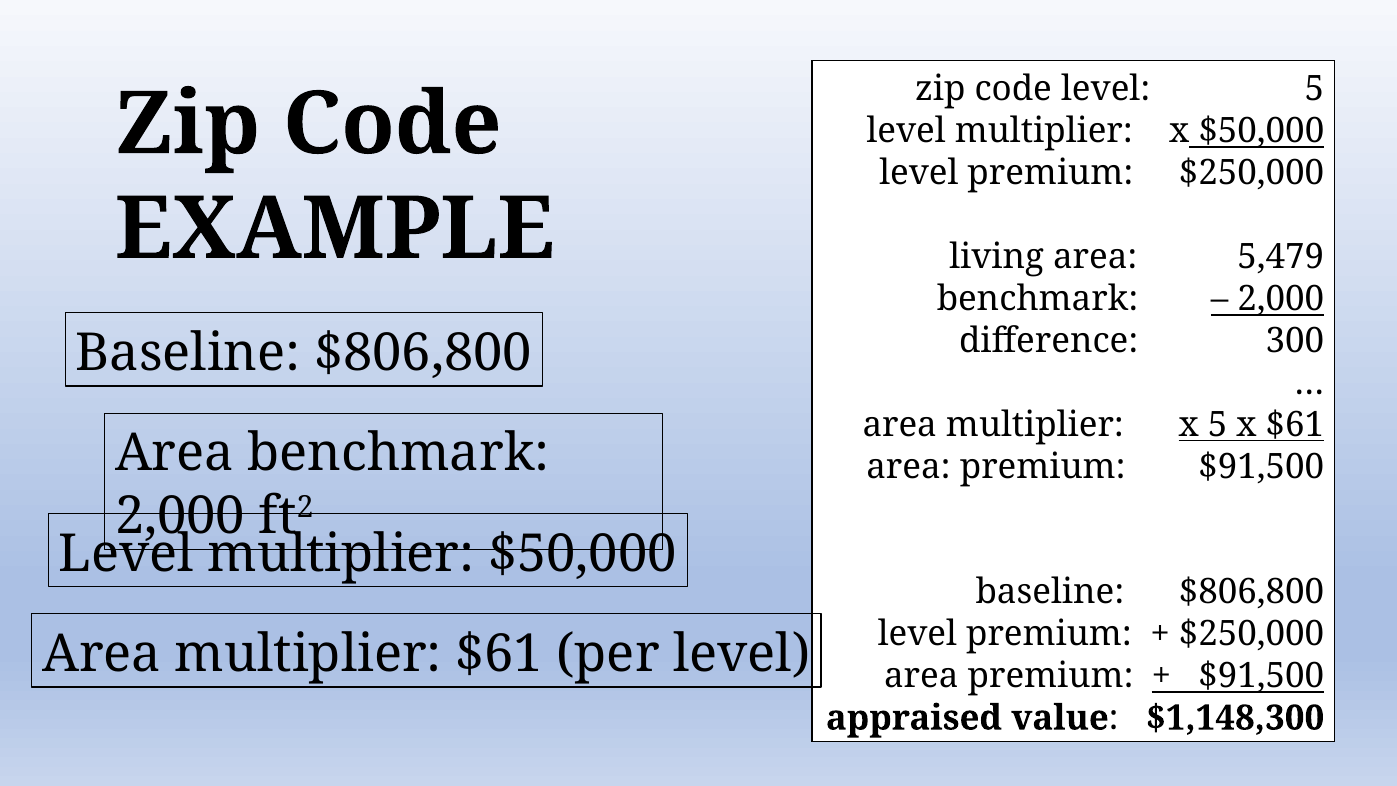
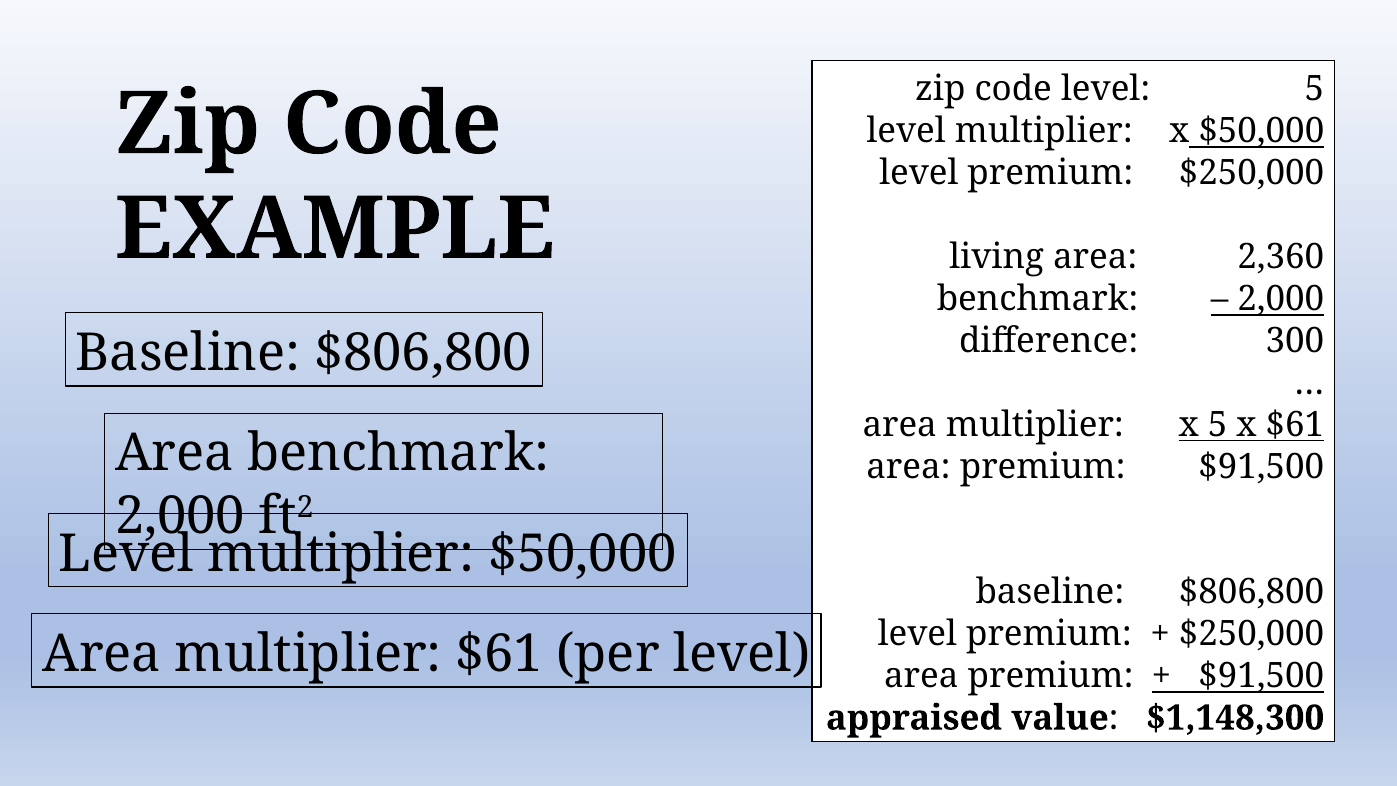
5,479: 5,479 -> 2,360
